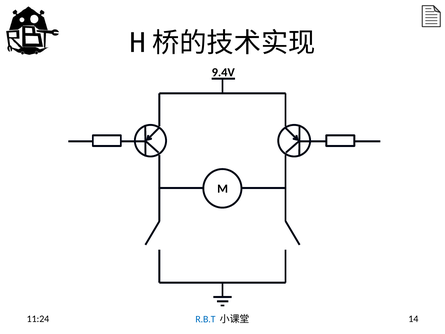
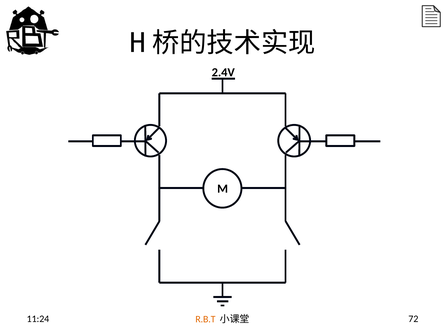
9.4V: 9.4V -> 2.4V
14: 14 -> 72
R.B.T colour: blue -> orange
